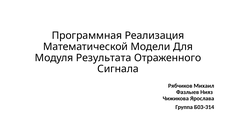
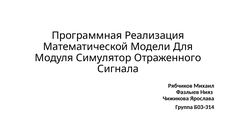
Результата: Результата -> Симулятор
